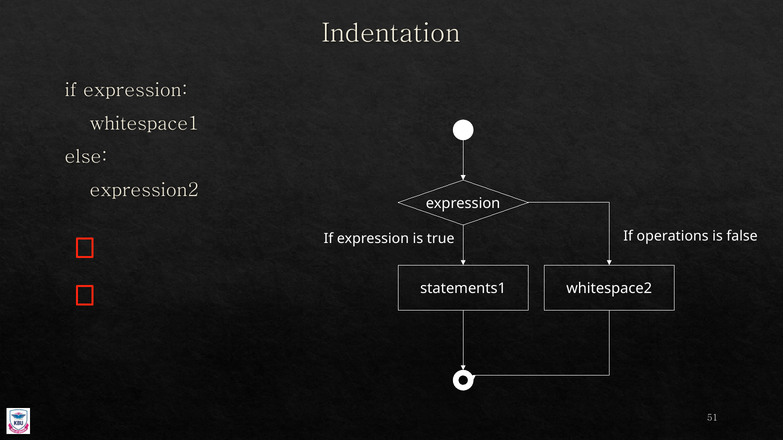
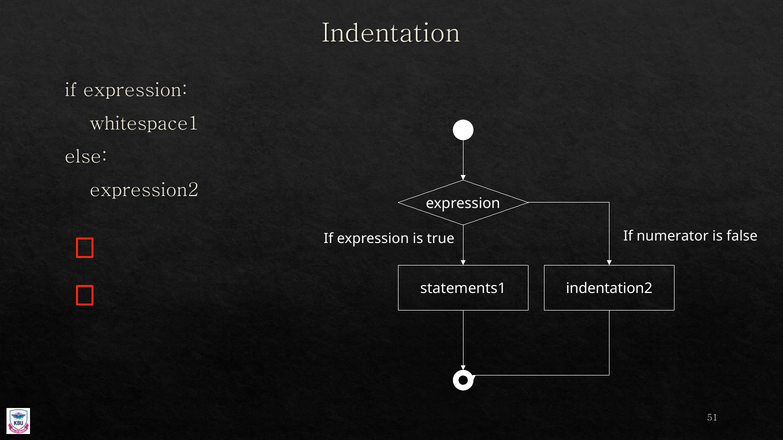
operations: operations -> numerator
whitespace2: whitespace2 -> indentation2
